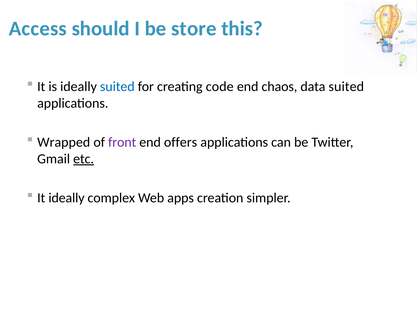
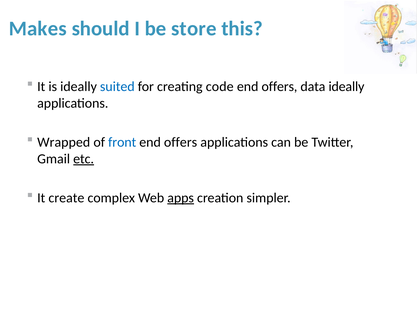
Access: Access -> Makes
chaos at (279, 86): chaos -> offers
data suited: suited -> ideally
front colour: purple -> blue
It ideally: ideally -> create
apps underline: none -> present
